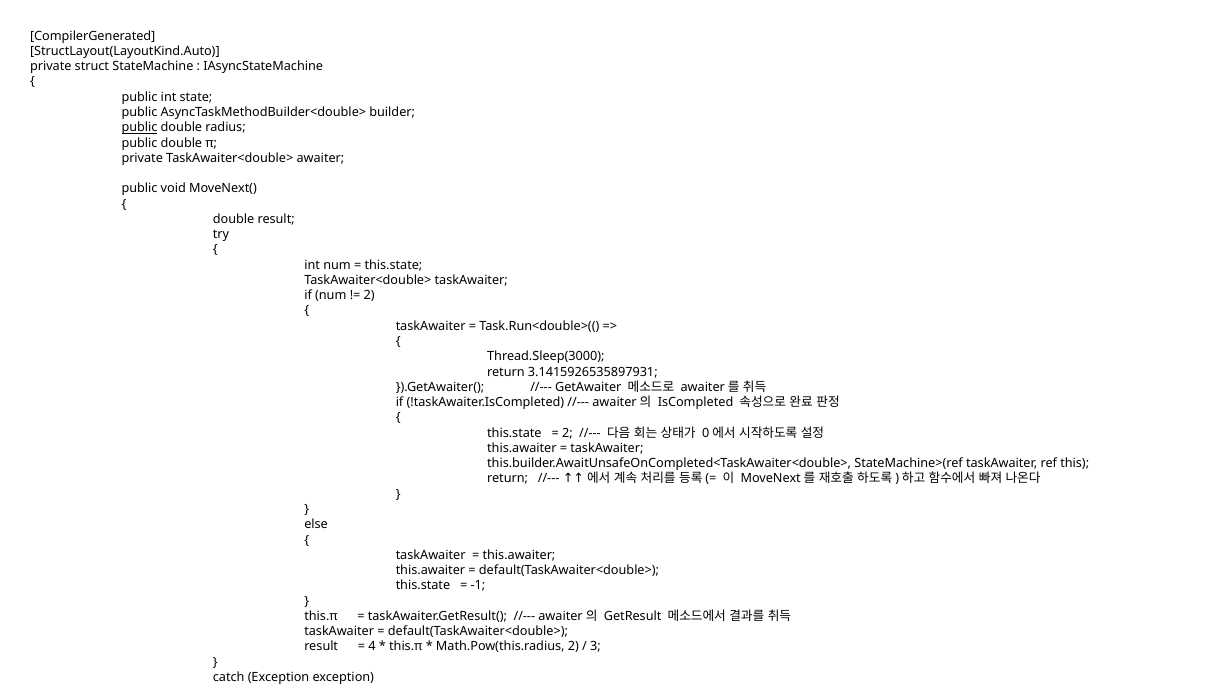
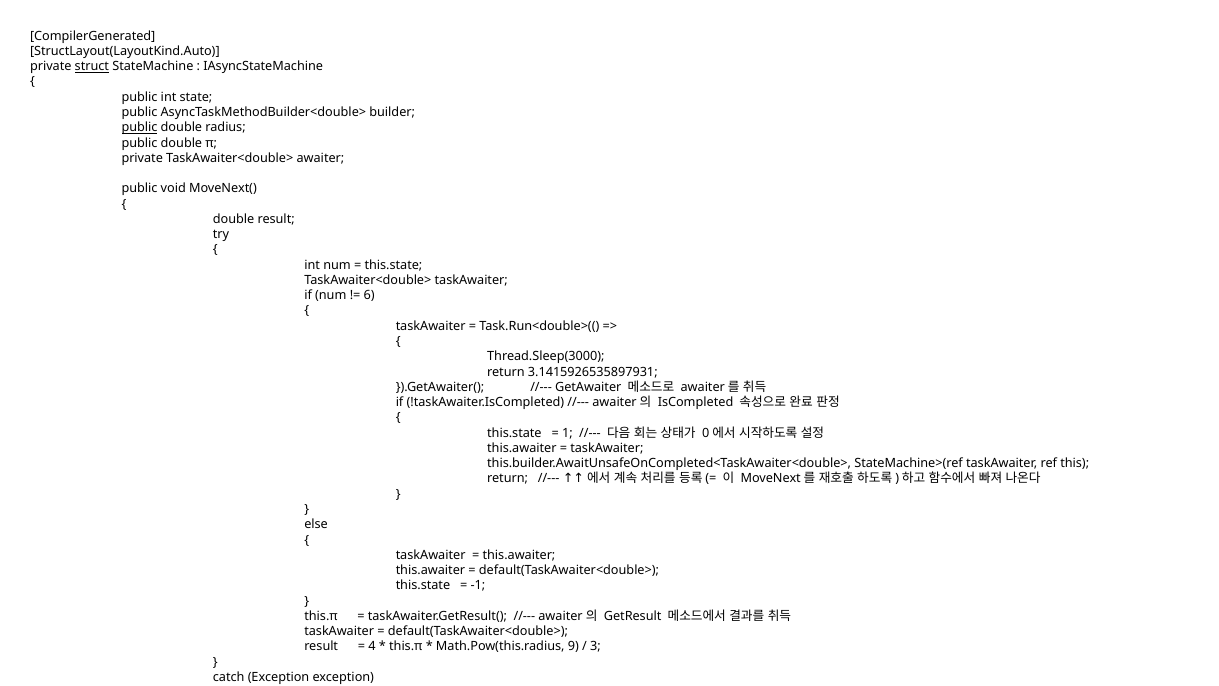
struct underline: none -> present
2 at (369, 295): 2 -> 6
2 at (567, 433): 2 -> 1
Math.Pow(this.radius 2: 2 -> 9
